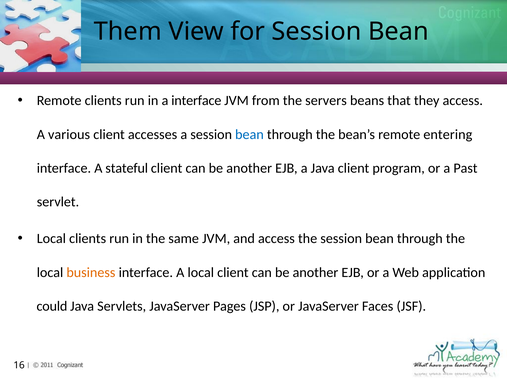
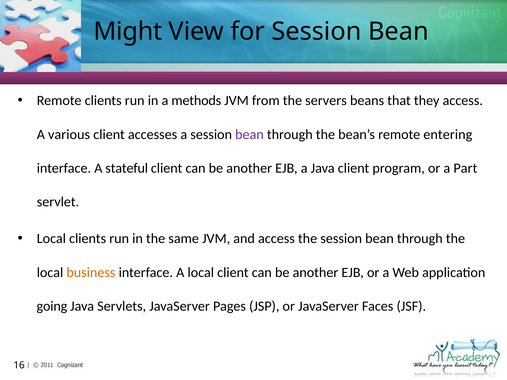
Them: Them -> Might
a interface: interface -> methods
bean at (249, 135) colour: blue -> purple
Past: Past -> Part
could: could -> going
